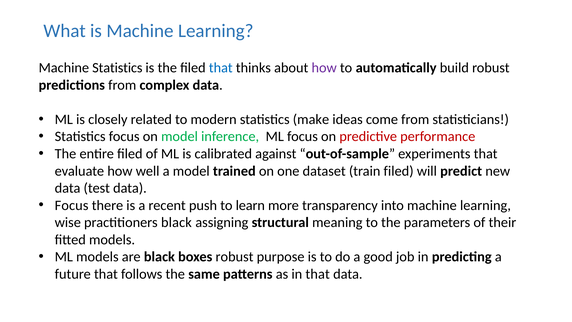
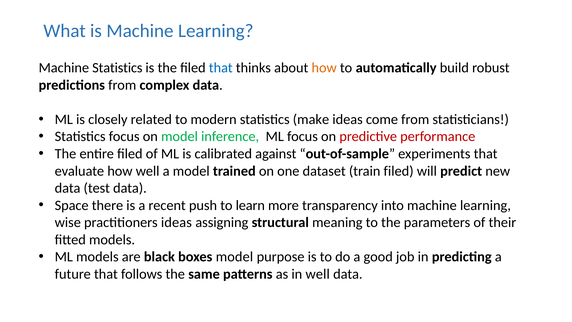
how at (324, 68) colour: purple -> orange
Focus at (72, 205): Focus -> Space
practitioners black: black -> ideas
boxes robust: robust -> model
in that: that -> well
